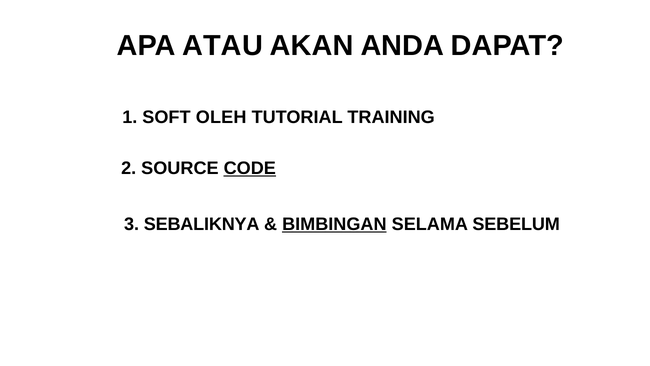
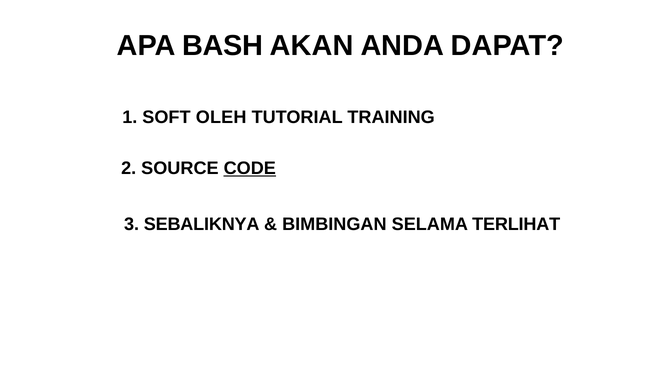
ATAU: ATAU -> BASH
BIMBINGAN underline: present -> none
SEBELUM: SEBELUM -> TERLIHAT
